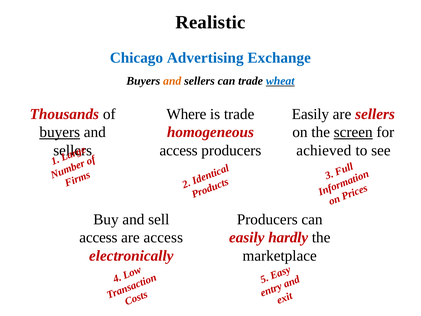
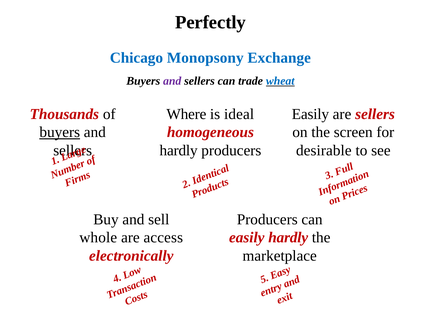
Realistic: Realistic -> Perfectly
Advertising: Advertising -> Monopsony
and at (172, 81) colour: orange -> purple
is trade: trade -> ideal
screen underline: present -> none
access at (179, 150): access -> hardly
achieved: achieved -> desirable
access at (98, 237): access -> whole
